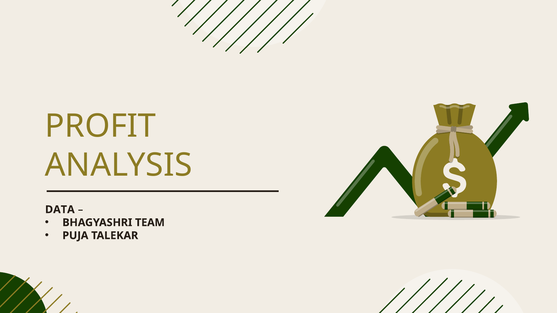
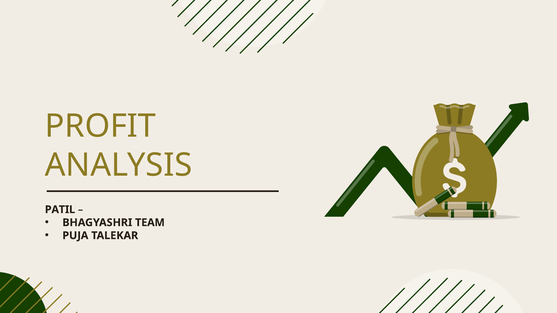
DATA: DATA -> PATIL
